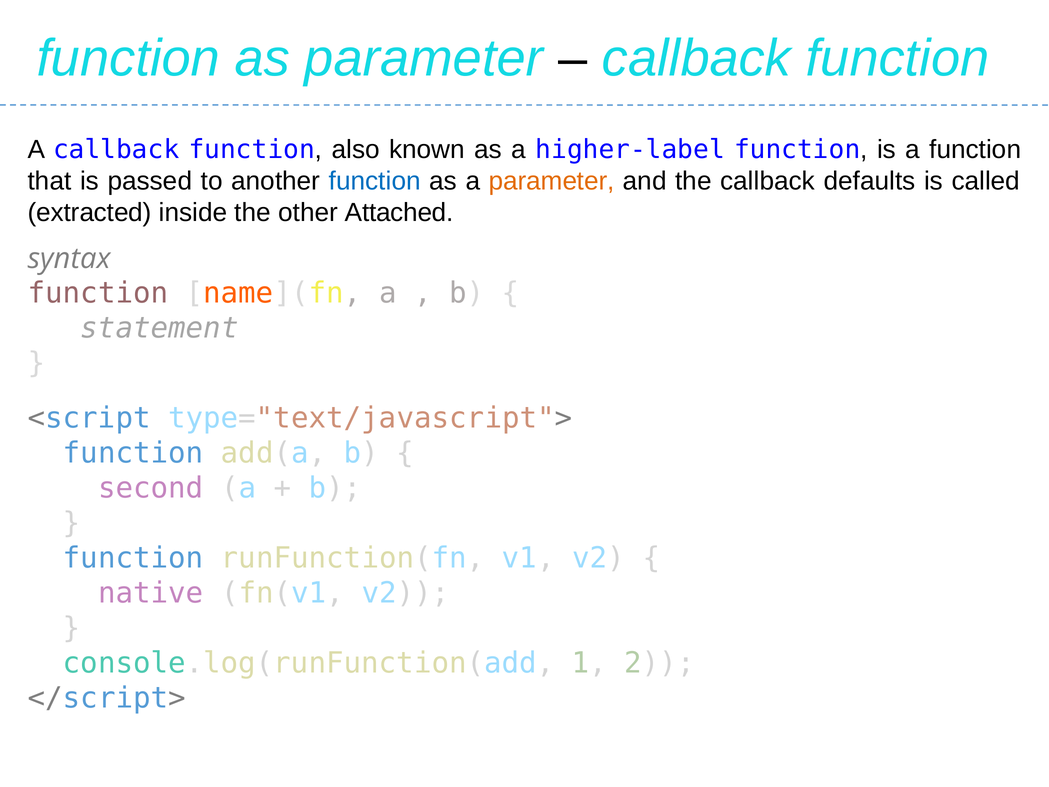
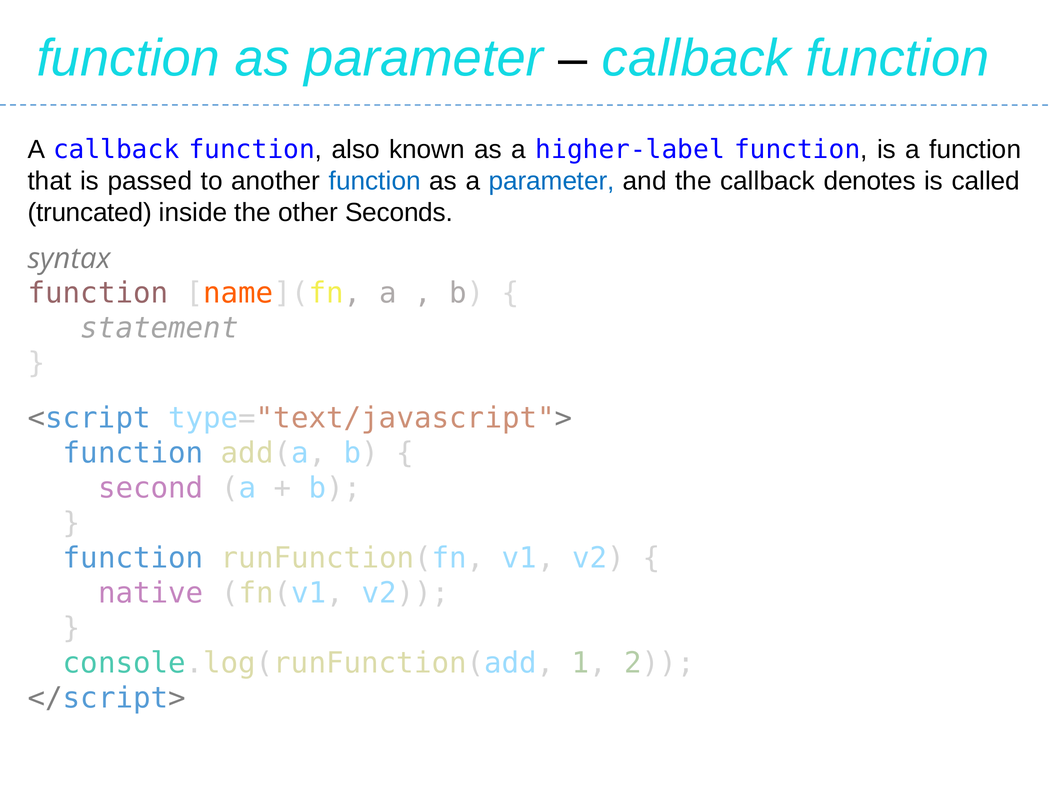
parameter at (552, 181) colour: orange -> blue
defaults: defaults -> denotes
extracted: extracted -> truncated
Attached: Attached -> Seconds
